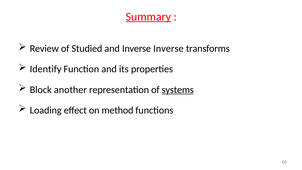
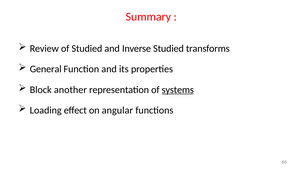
Summary underline: present -> none
Inverse Inverse: Inverse -> Studied
Identify: Identify -> General
method: method -> angular
